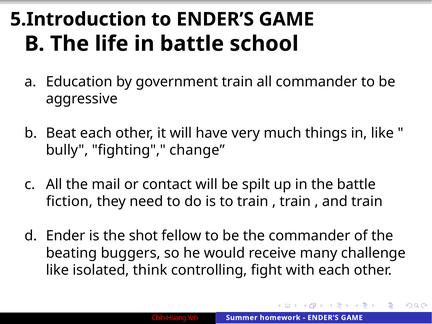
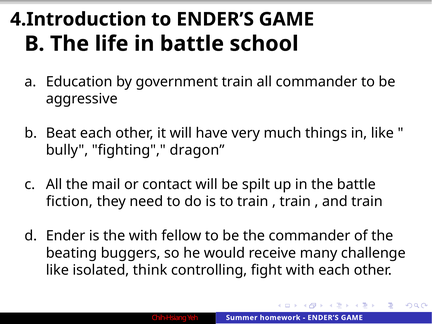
5.Introduction: 5.Introduction -> 4.Introduction
change: change -> dragon
the shot: shot -> with
